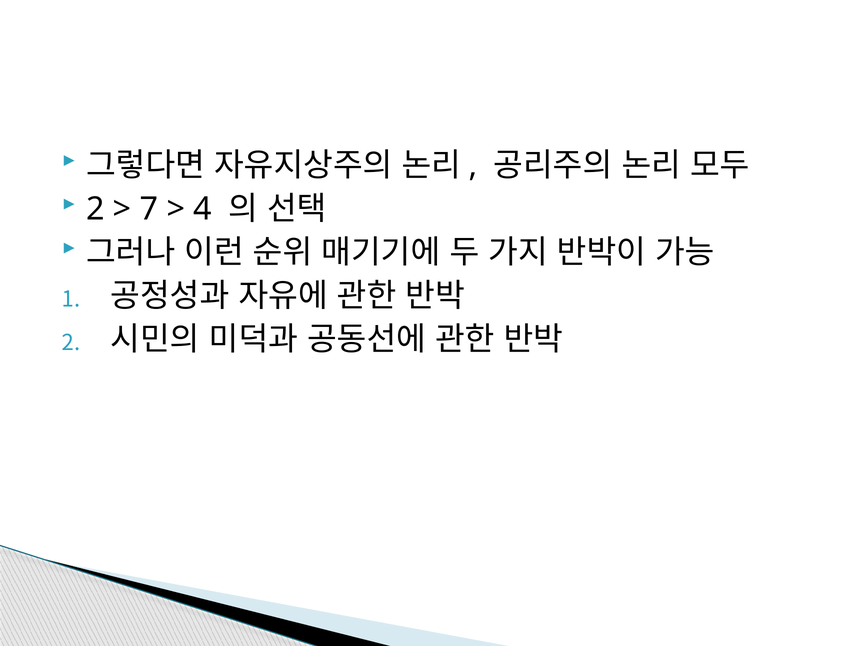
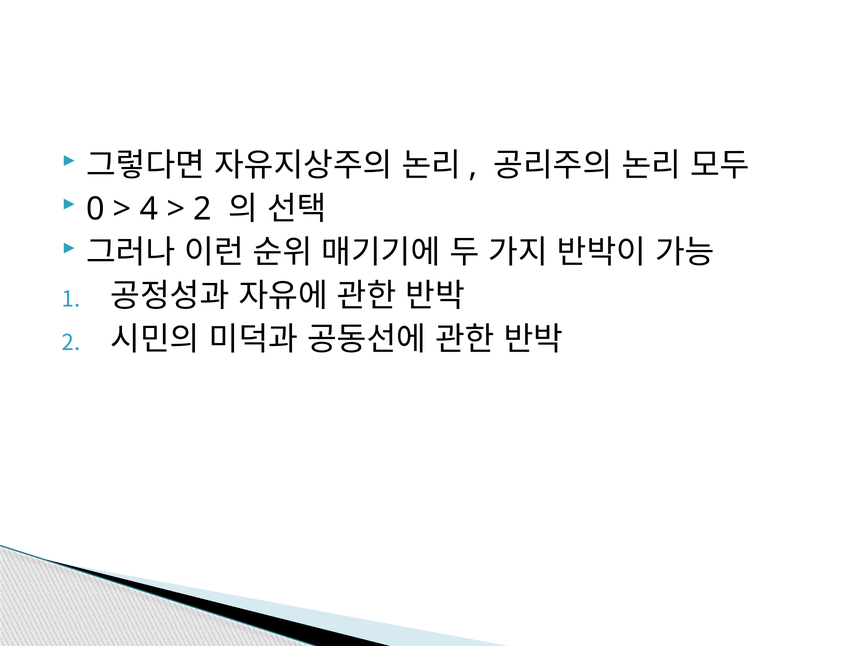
2 at (95, 209): 2 -> 0
7: 7 -> 4
4 at (203, 209): 4 -> 2
